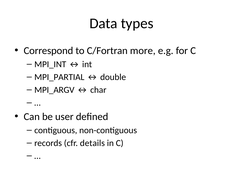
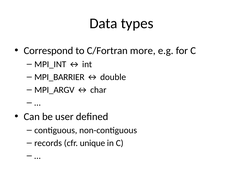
MPI_PARTIAL: MPI_PARTIAL -> MPI_BARRIER
details: details -> unique
